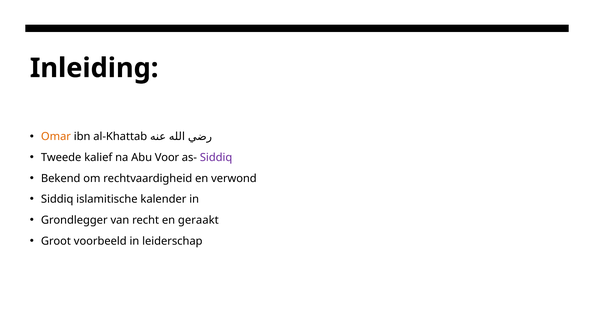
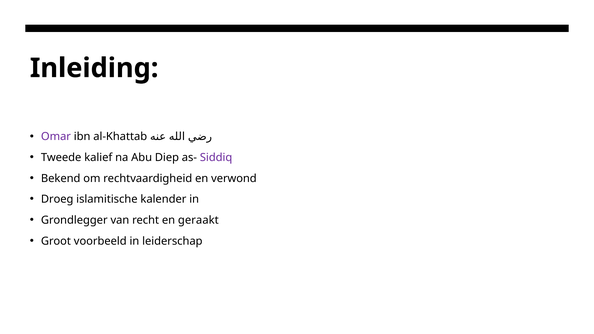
Omar colour: orange -> purple
Voor: Voor -> Diep
Siddiq at (57, 199): Siddiq -> Droeg
